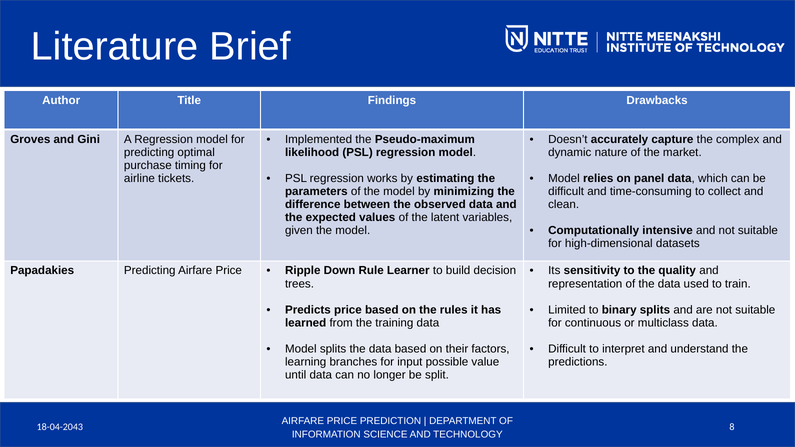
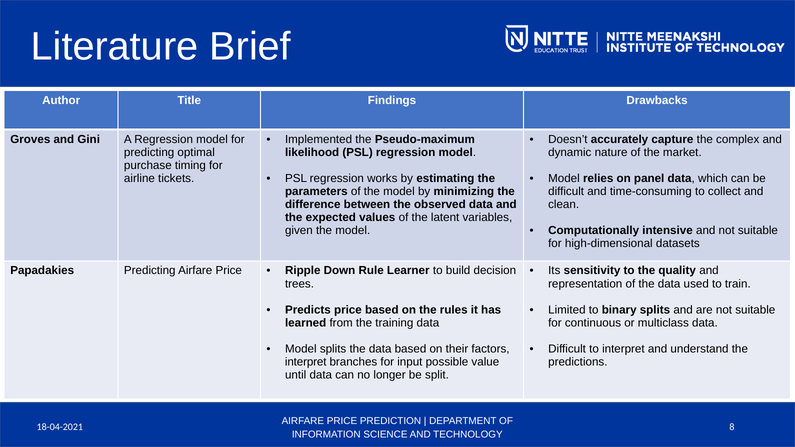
learning at (306, 362): learning -> interpret
18-04-2043: 18-04-2043 -> 18-04-2021
